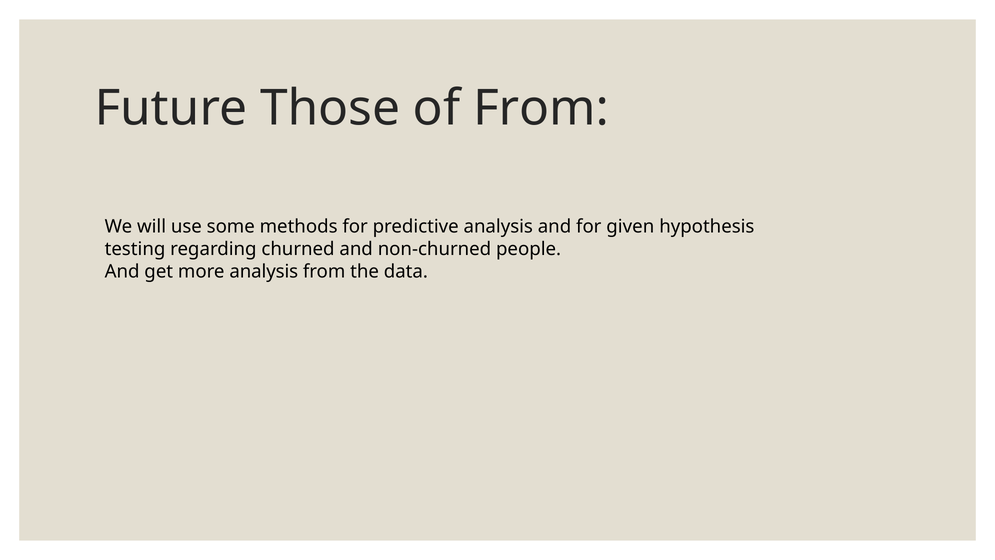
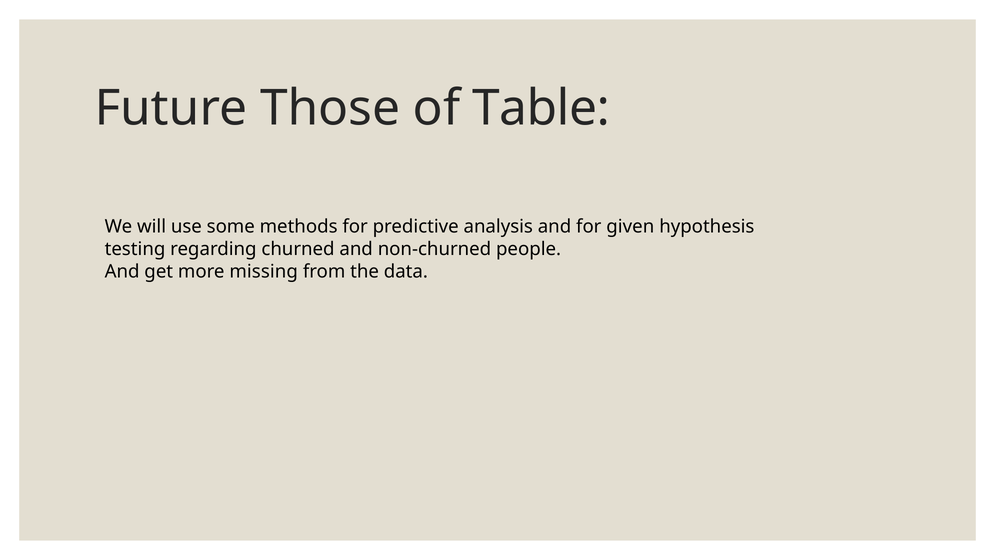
of From: From -> Table
more analysis: analysis -> missing
